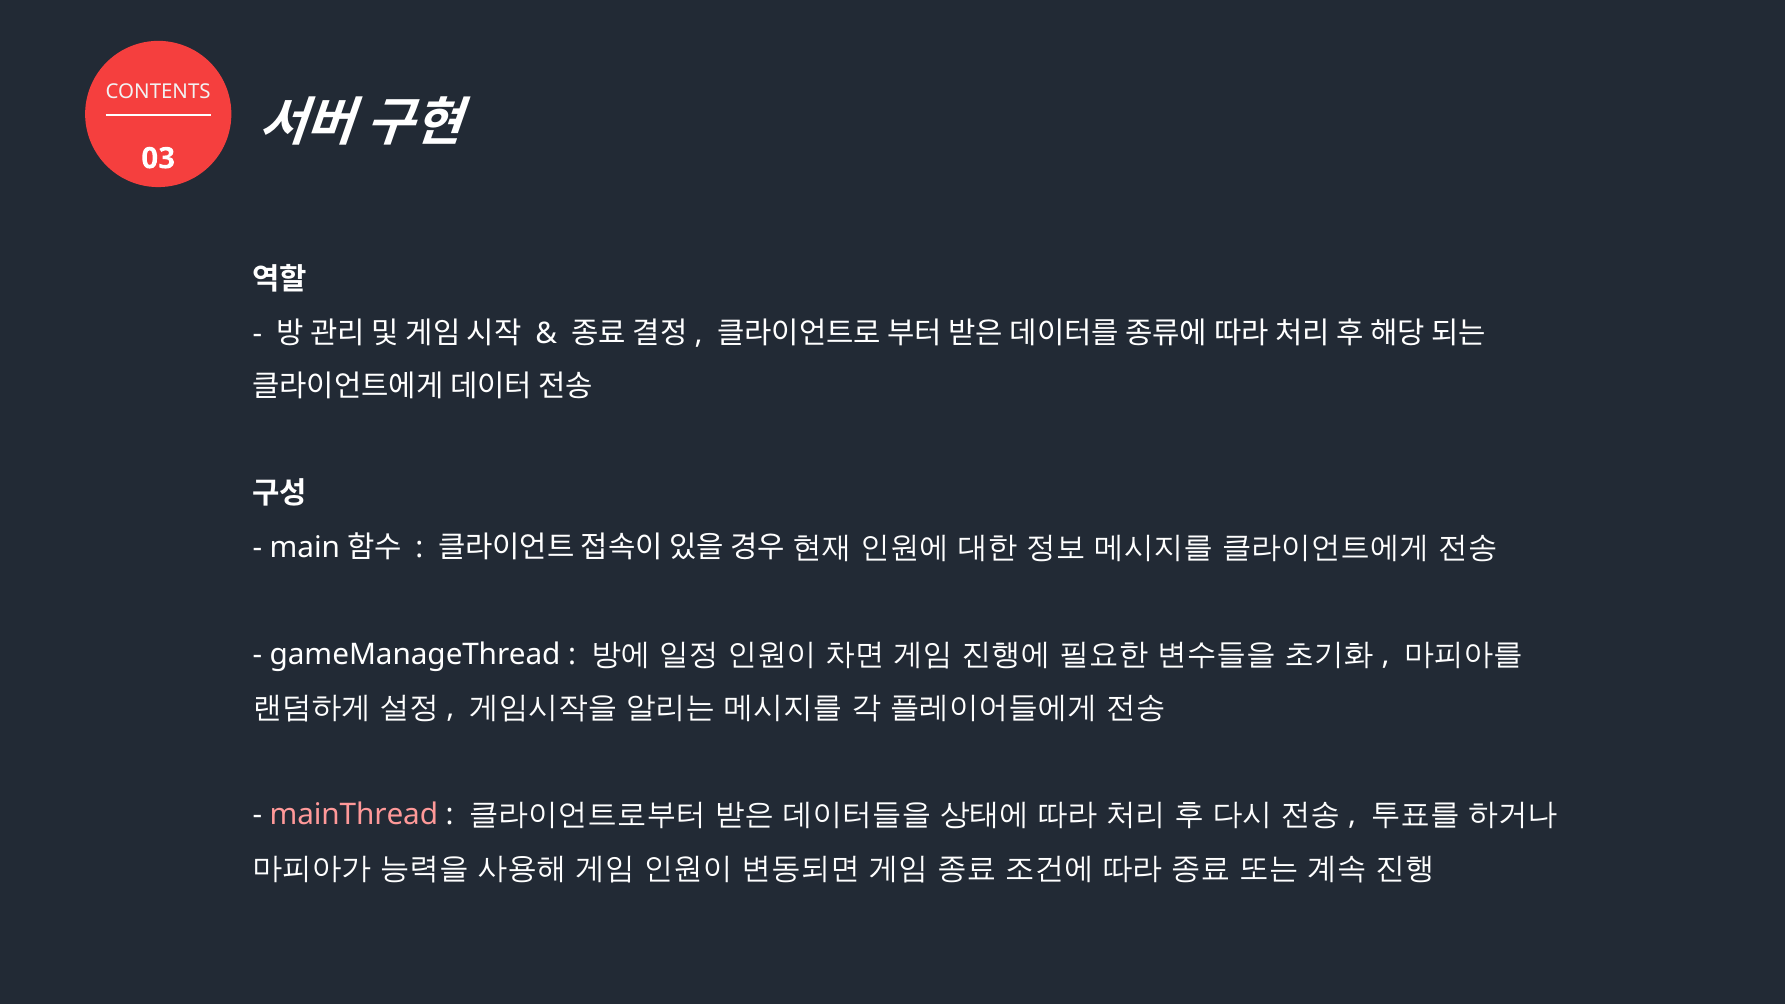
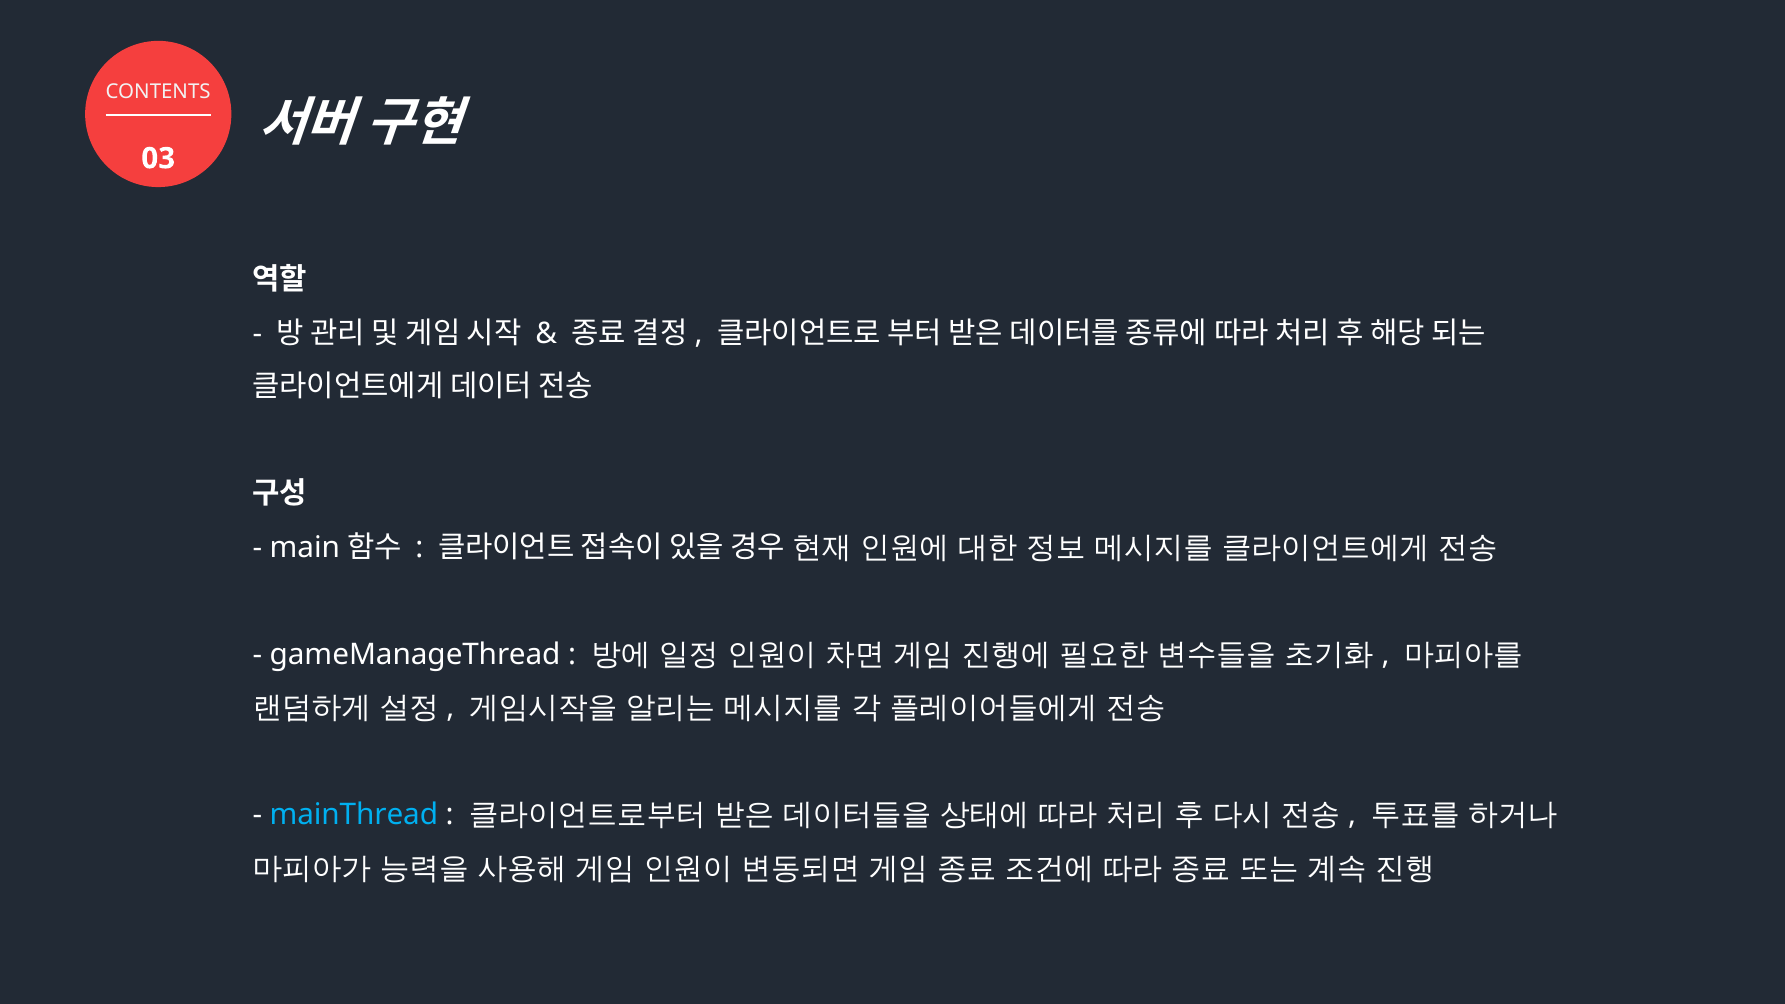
mainThread colour: pink -> light blue
